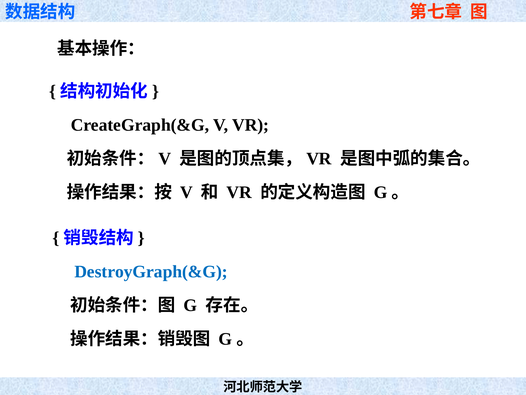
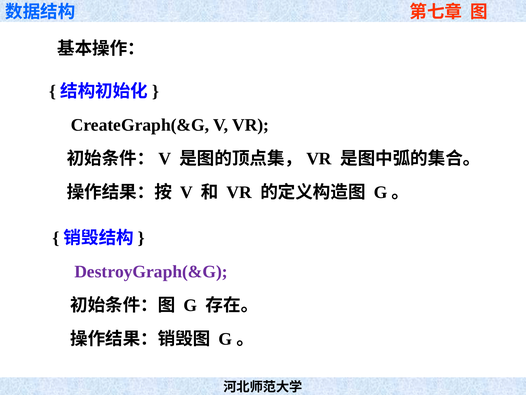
DestroyGraph(&G colour: blue -> purple
